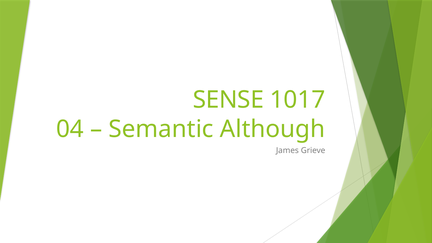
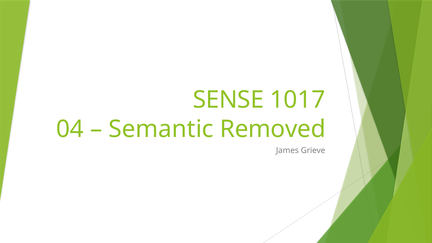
Although: Although -> Removed
